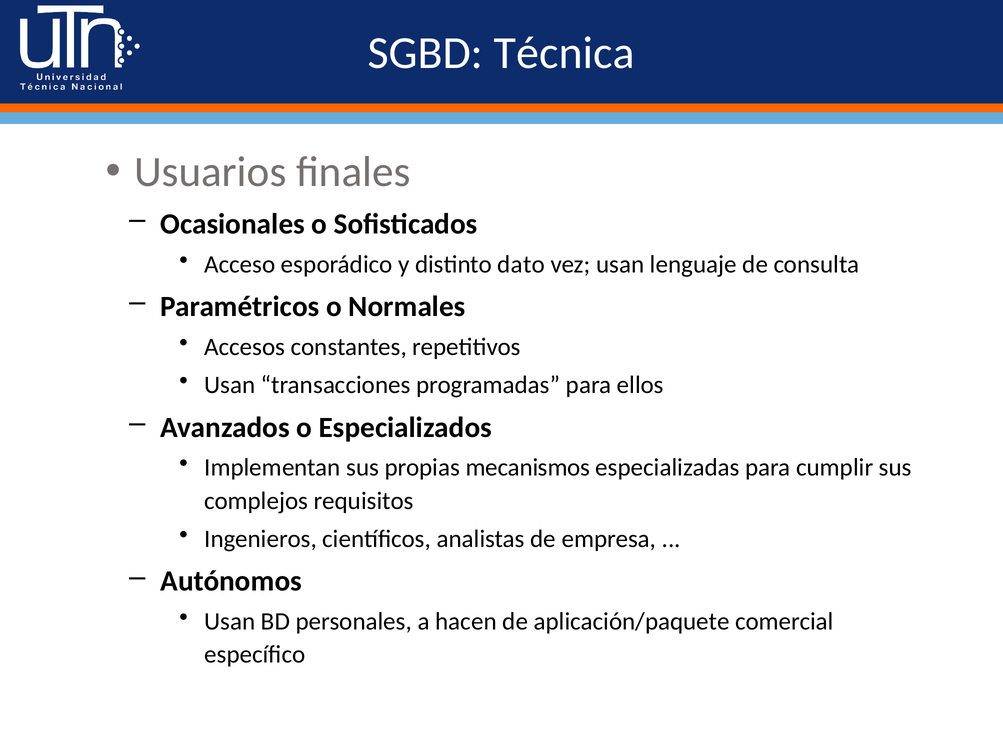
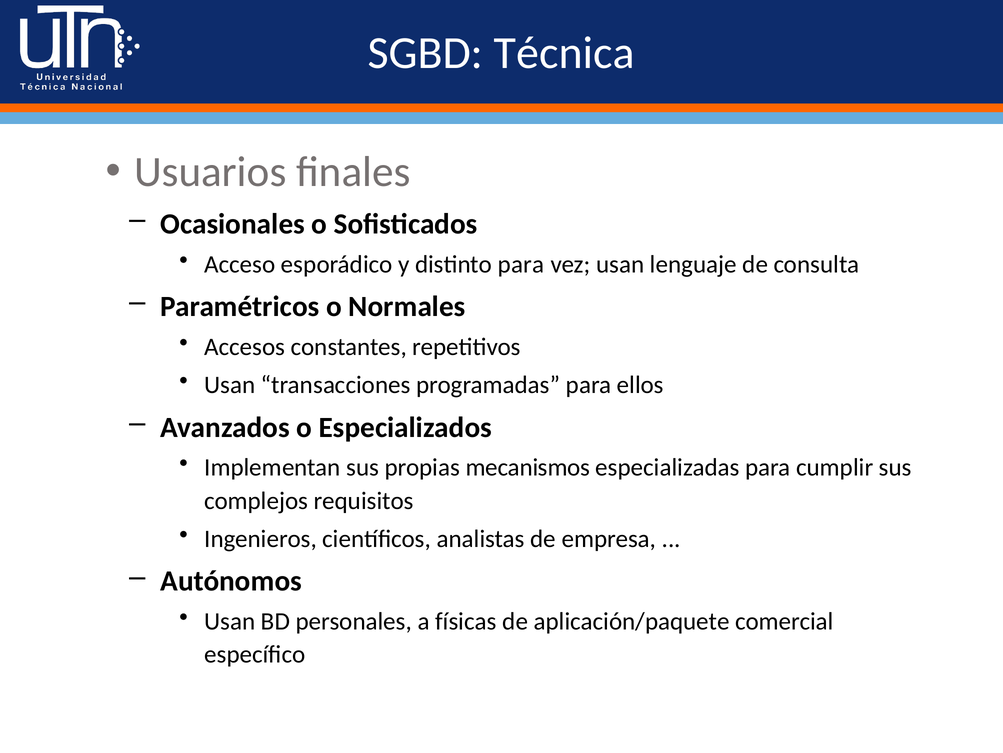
distinto dato: dato -> para
hacen: hacen -> físicas
